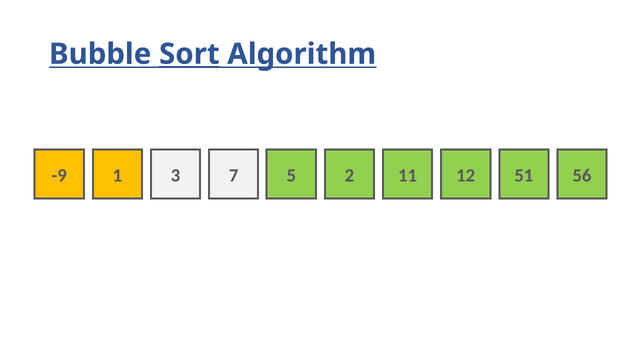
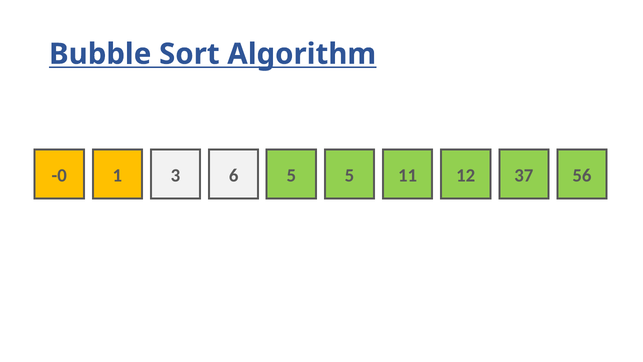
Sort underline: present -> none
-9: -9 -> -0
7: 7 -> 6
5 2: 2 -> 5
51: 51 -> 37
